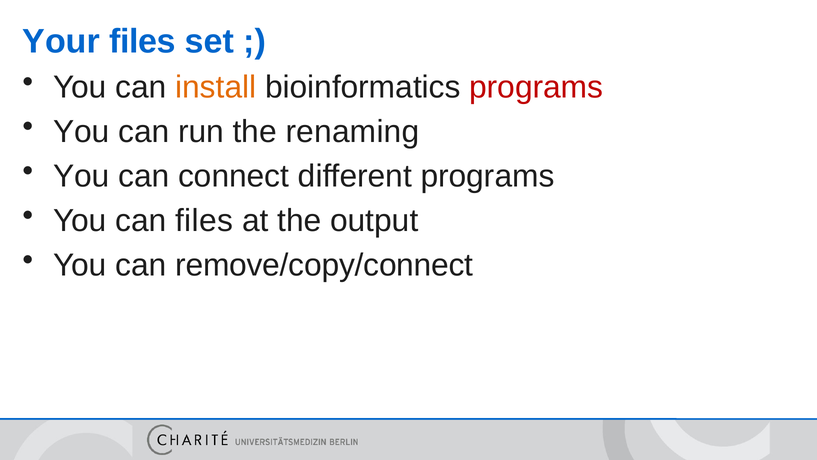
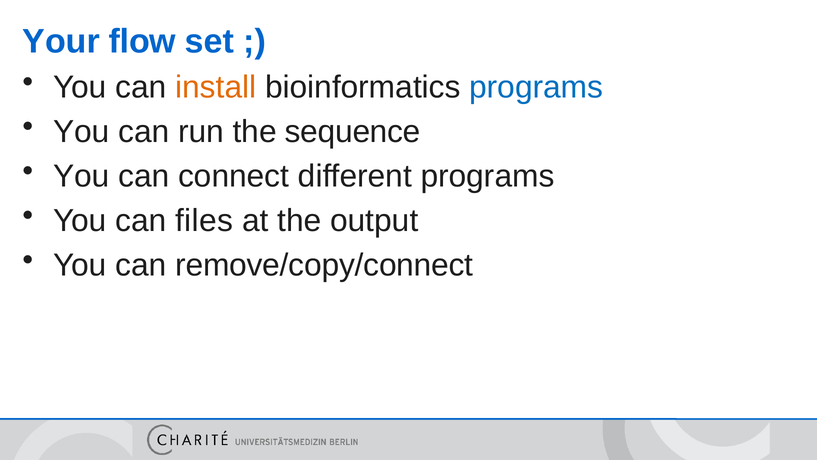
Your files: files -> flow
programs at (536, 87) colour: red -> blue
renaming: renaming -> sequence
